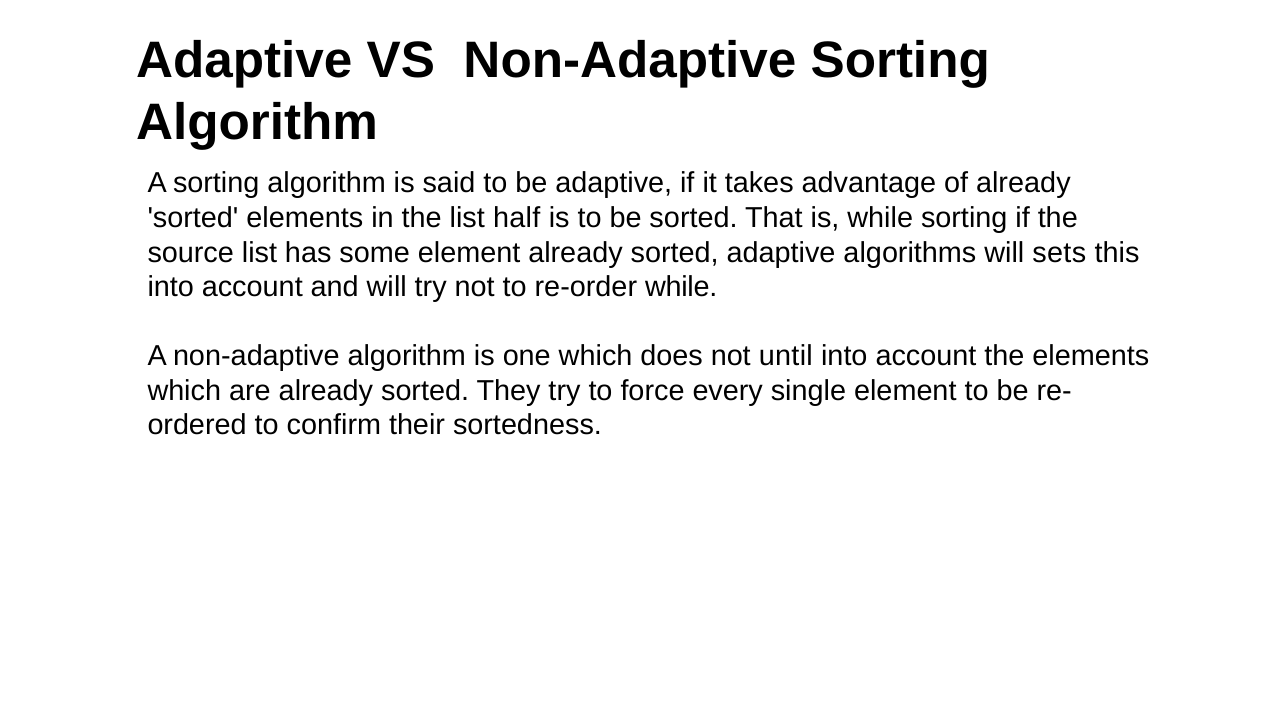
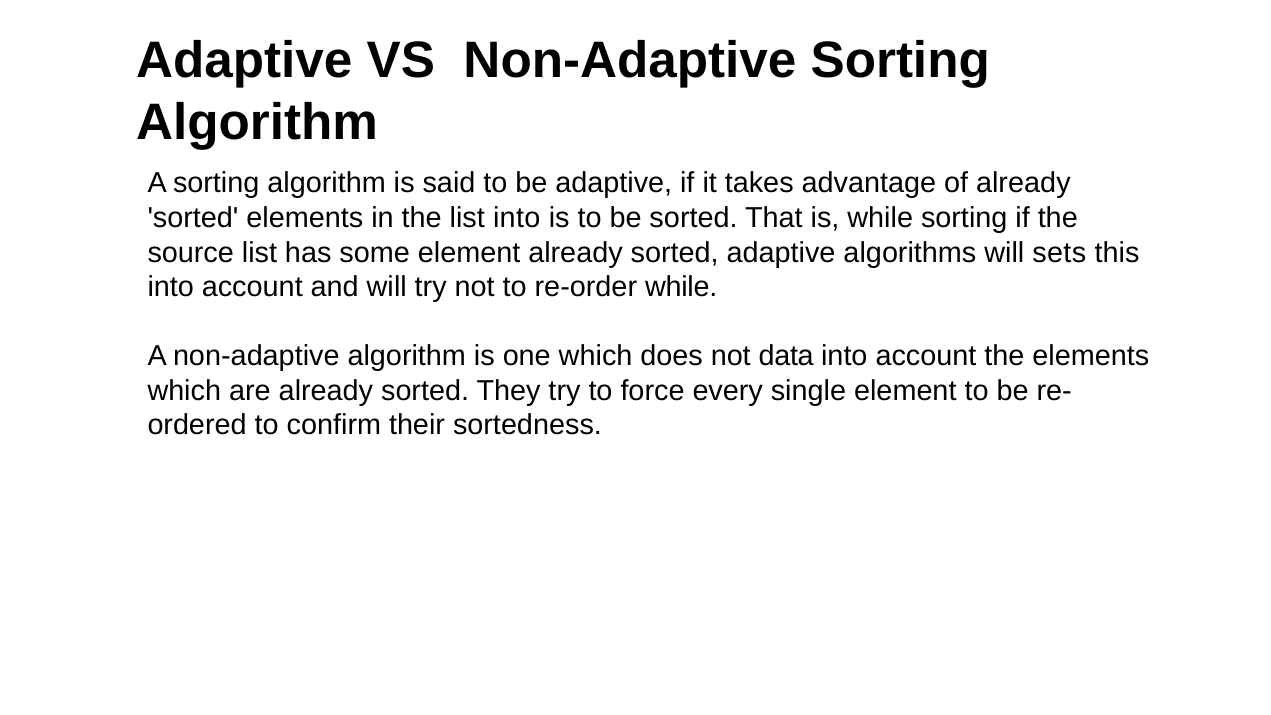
list half: half -> into
until: until -> data
